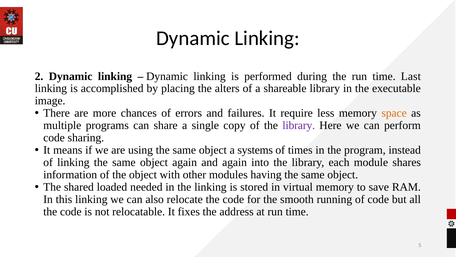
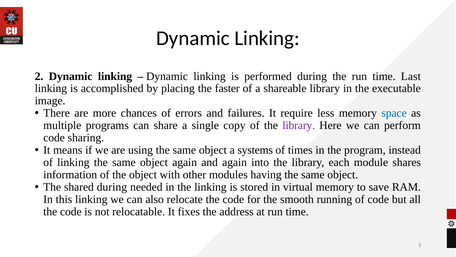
alters: alters -> faster
space colour: orange -> blue
shared loaded: loaded -> during
